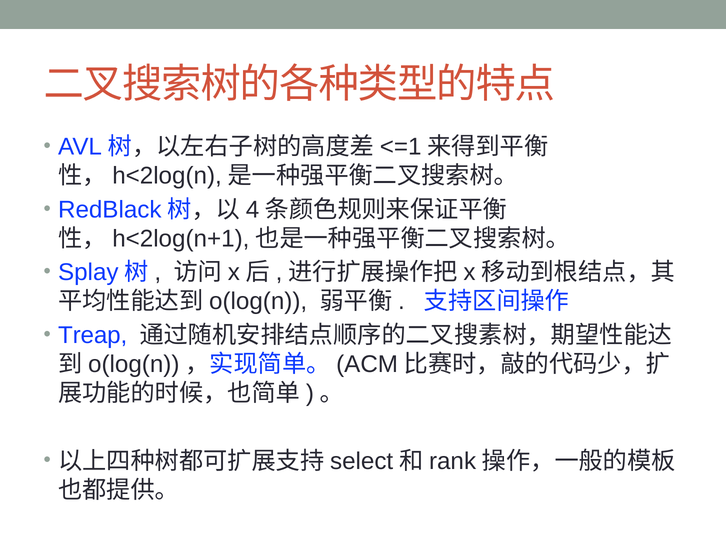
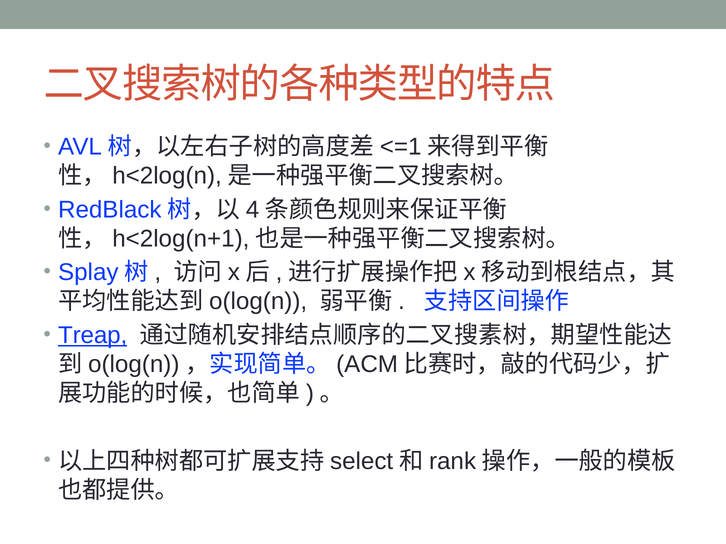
Treap underline: none -> present
